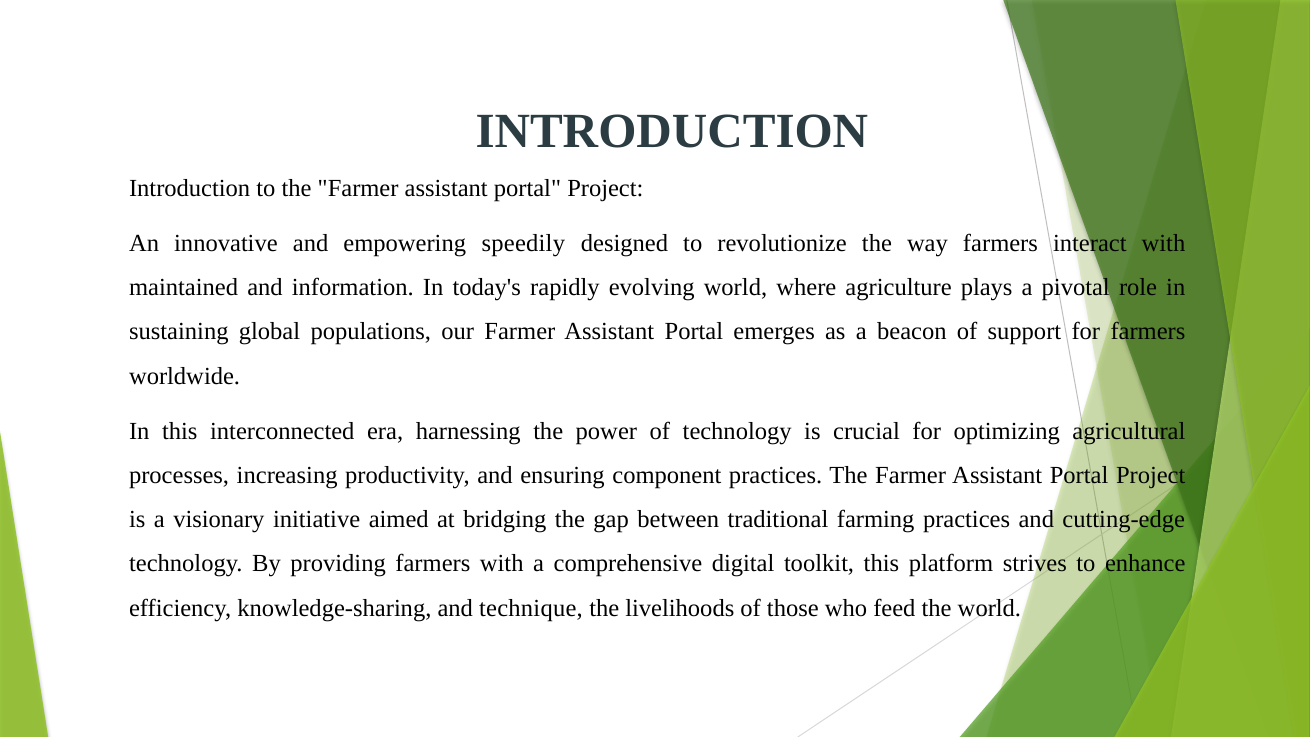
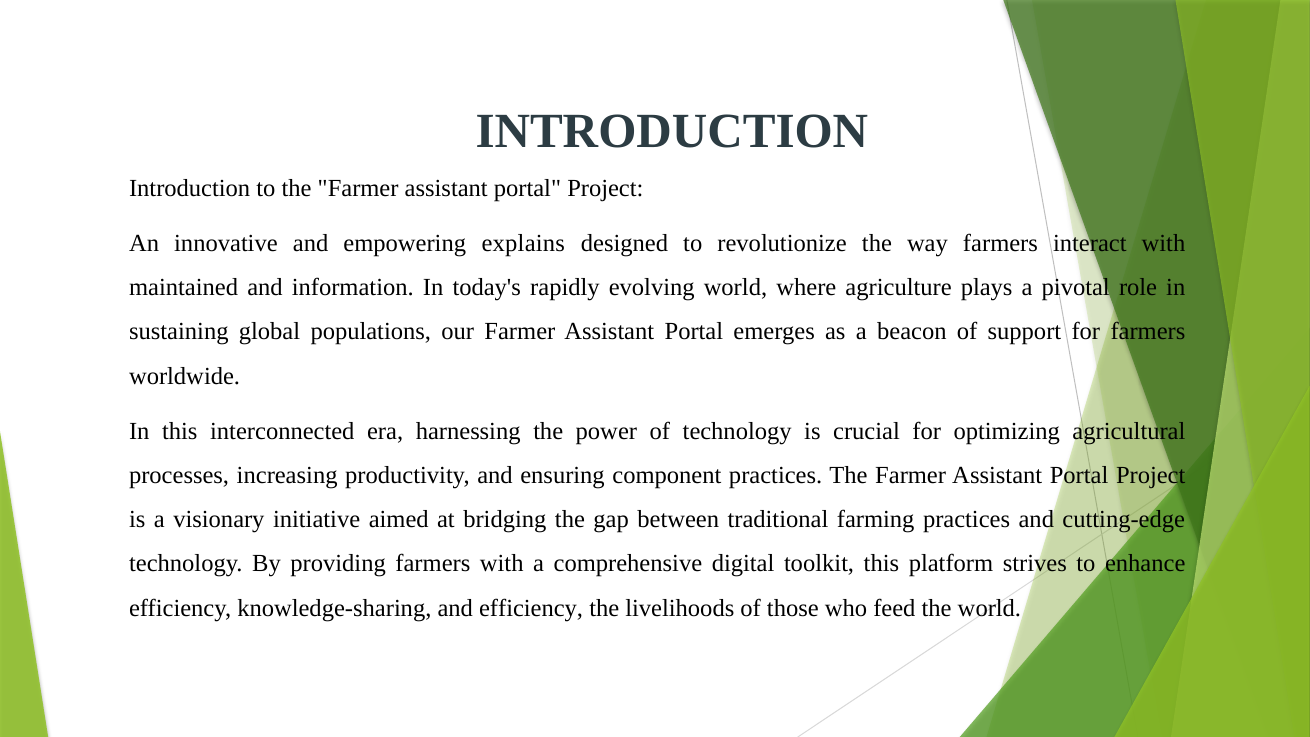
speedily: speedily -> explains
and technique: technique -> efficiency
